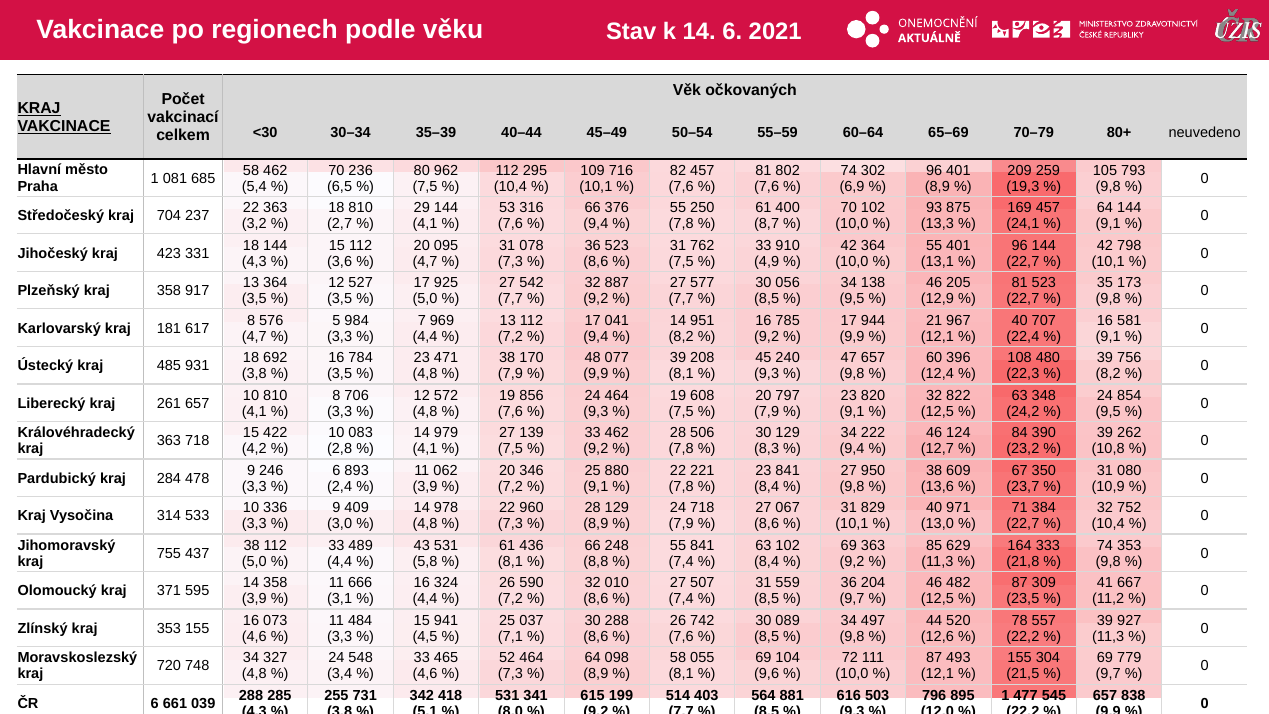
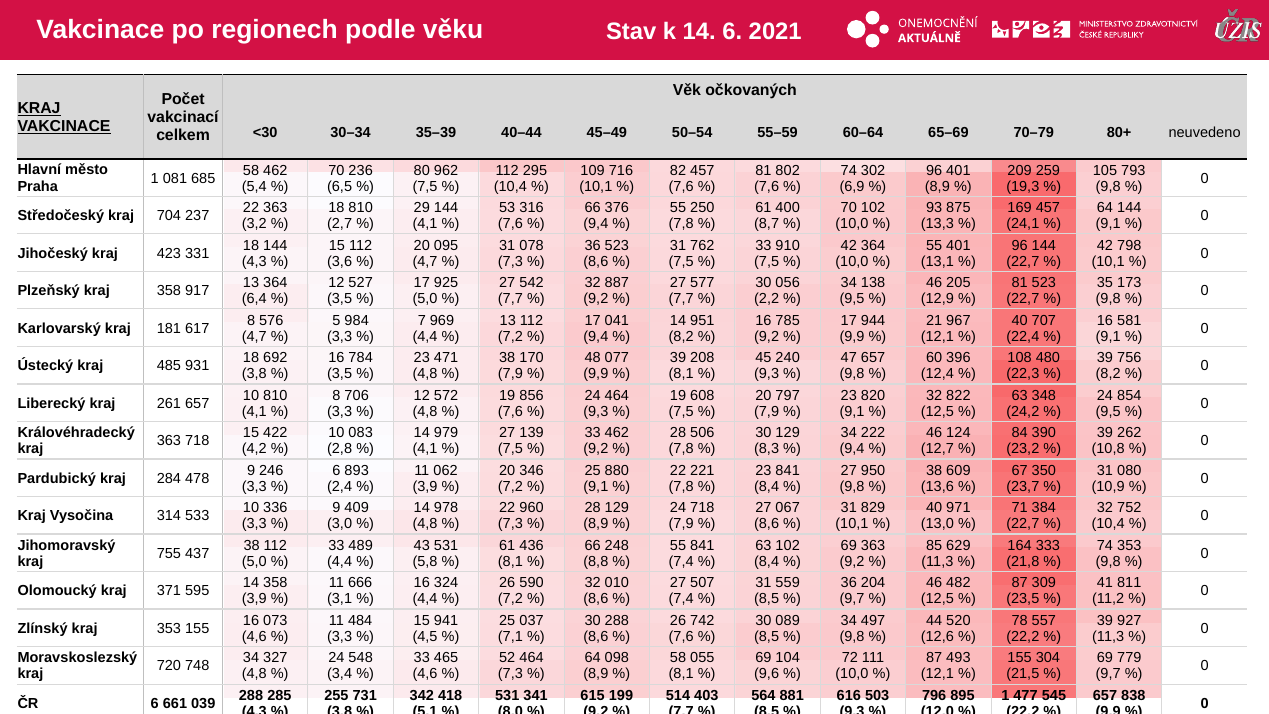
4,9 at (767, 261): 4,9 -> 7,5
3,5 at (254, 299): 3,5 -> 6,4
8,5 at (767, 299): 8,5 -> 2,2
667: 667 -> 811
